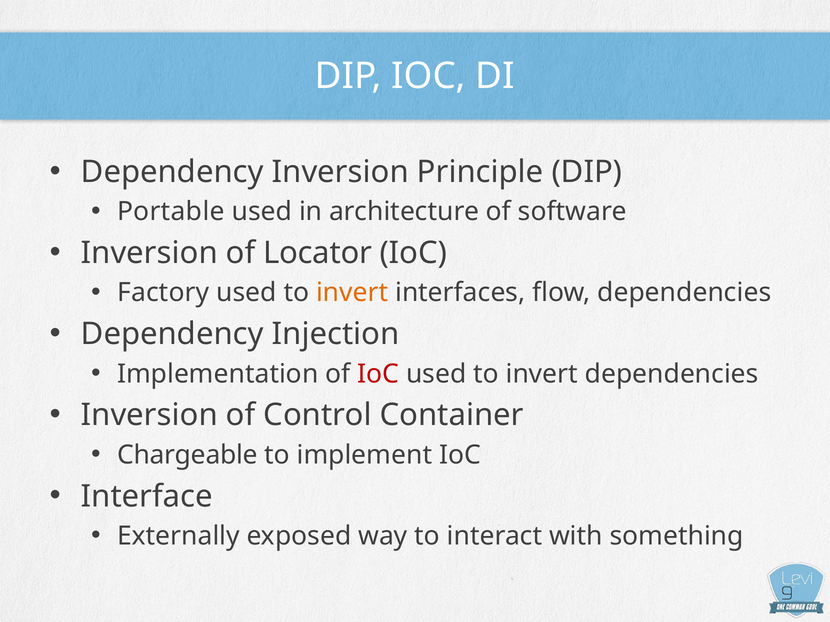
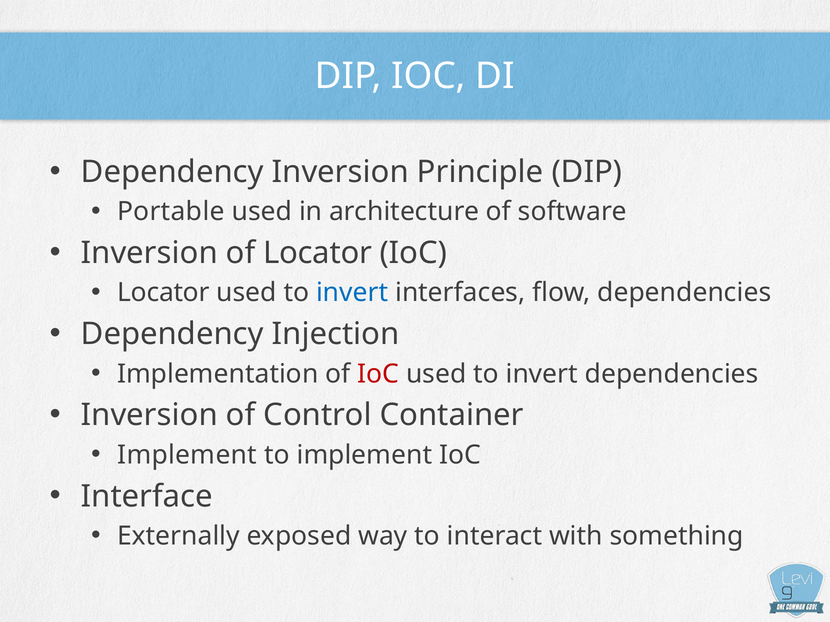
Factory at (163, 293): Factory -> Locator
invert at (352, 293) colour: orange -> blue
Chargeable at (187, 455): Chargeable -> Implement
